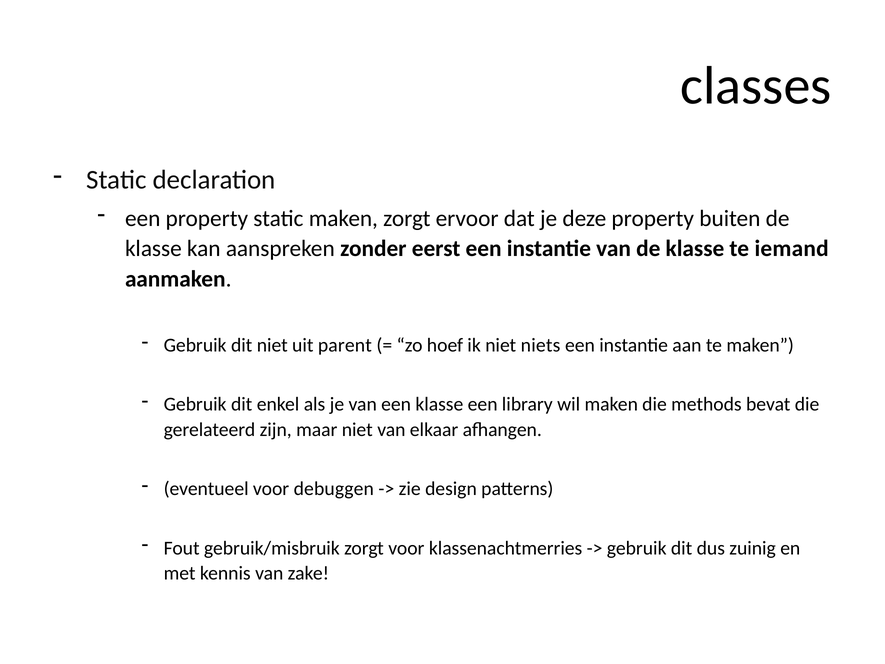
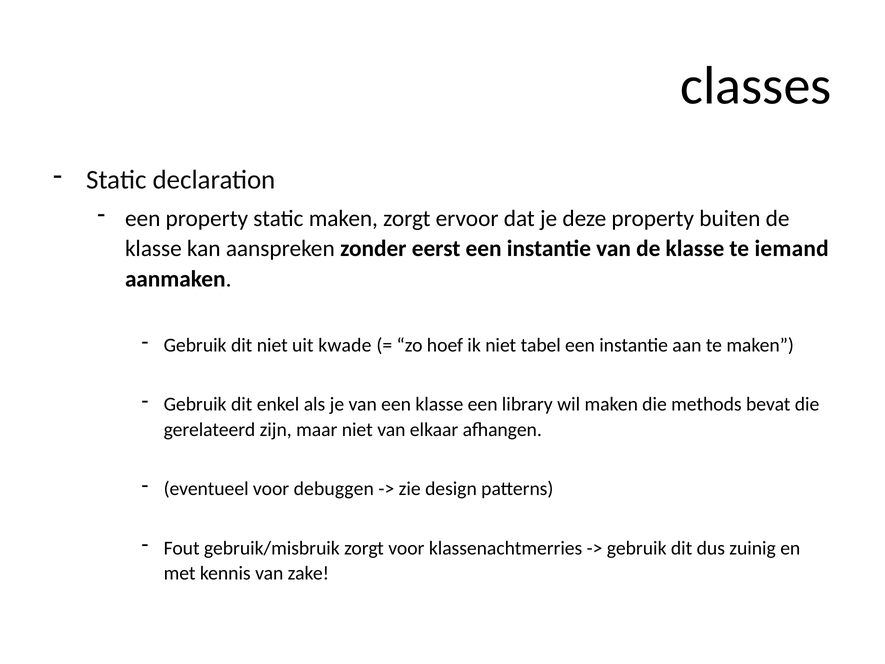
parent: parent -> kwade
niets: niets -> tabel
